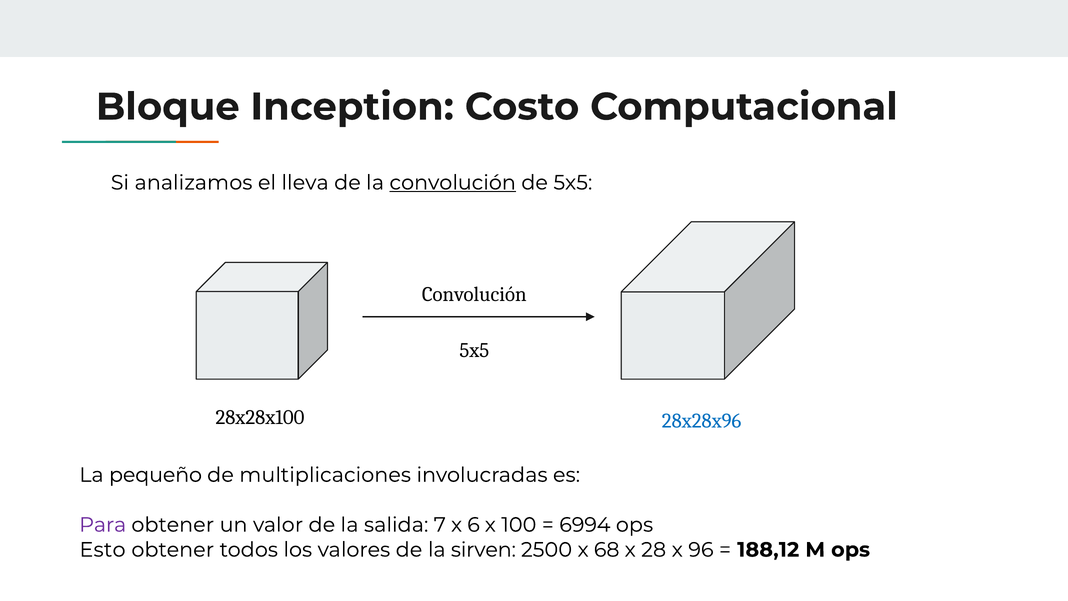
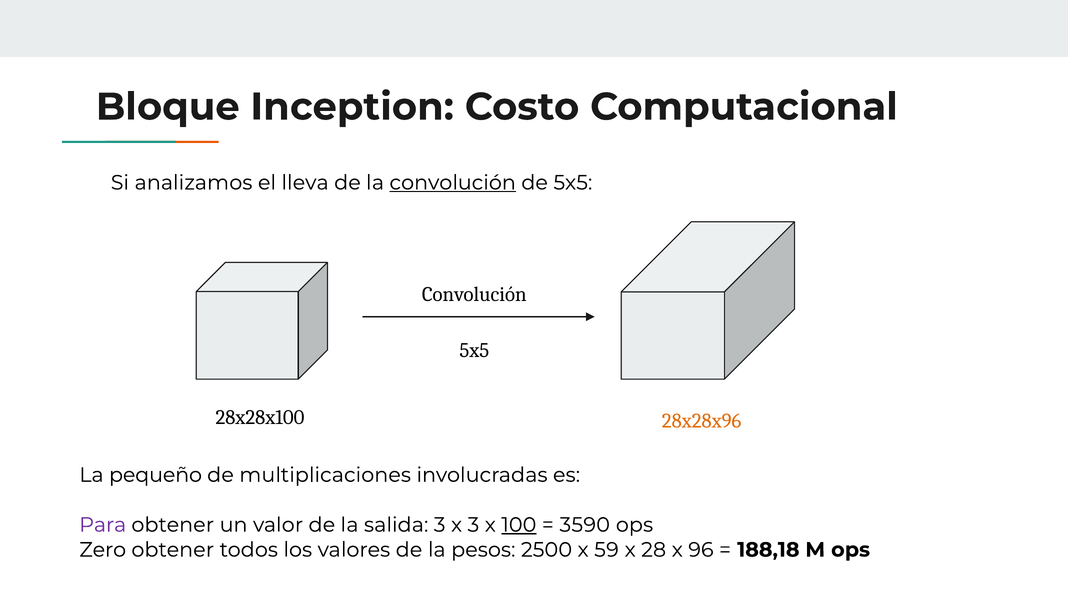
28x28x96 colour: blue -> orange
salida 7: 7 -> 3
x 6: 6 -> 3
100 underline: none -> present
6994: 6994 -> 3590
Esto: Esto -> Zero
sirven: sirven -> pesos
68: 68 -> 59
188,12: 188,12 -> 188,18
